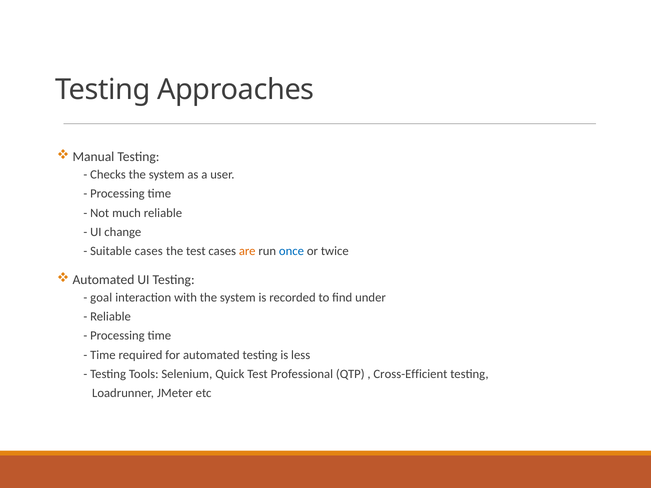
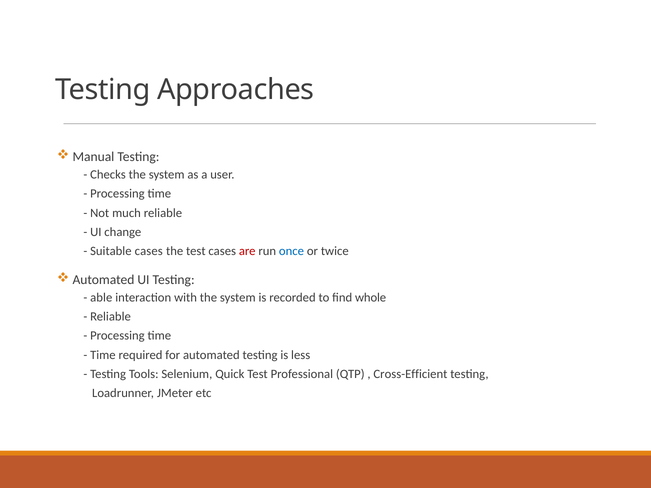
are colour: orange -> red
goal: goal -> able
under: under -> whole
